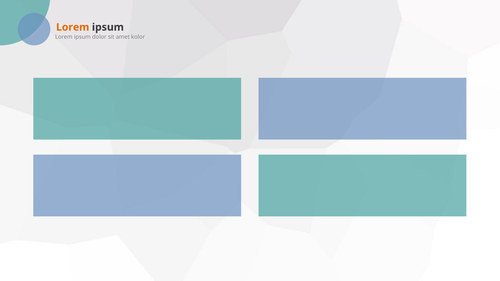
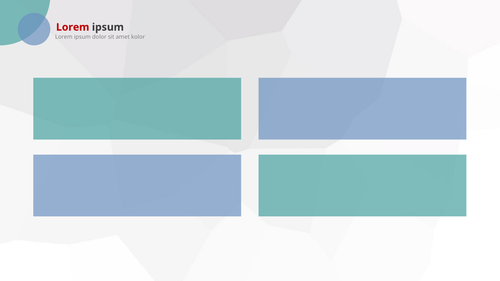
Lorem at (73, 27) colour: orange -> red
